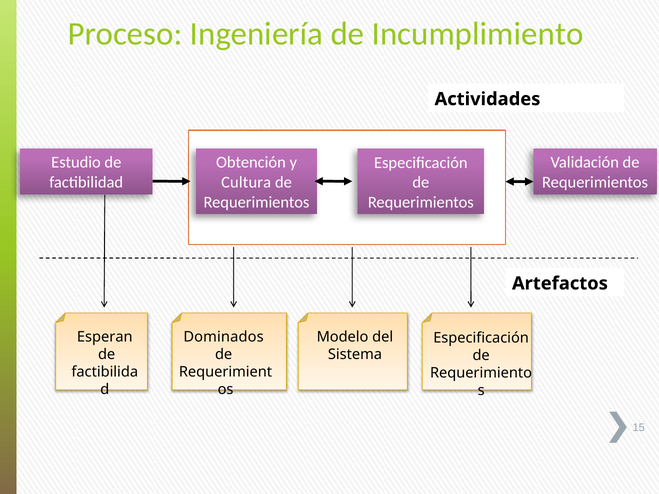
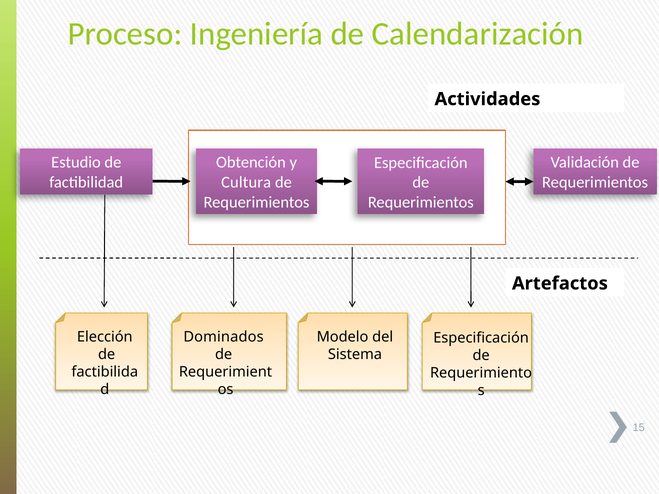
Incumplimiento: Incumplimiento -> Calendarización
Esperan: Esperan -> Elección
